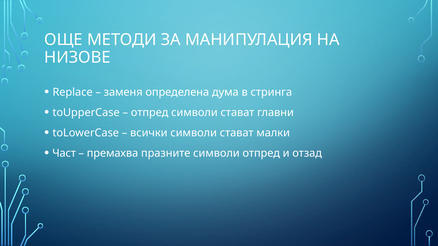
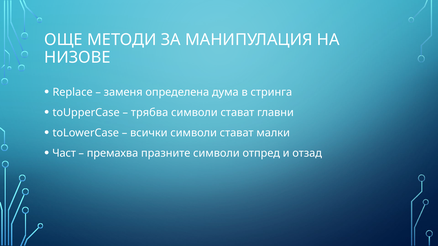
отпред at (150, 113): отпред -> трябва
